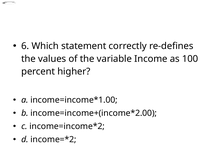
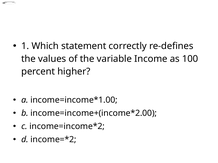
6: 6 -> 1
